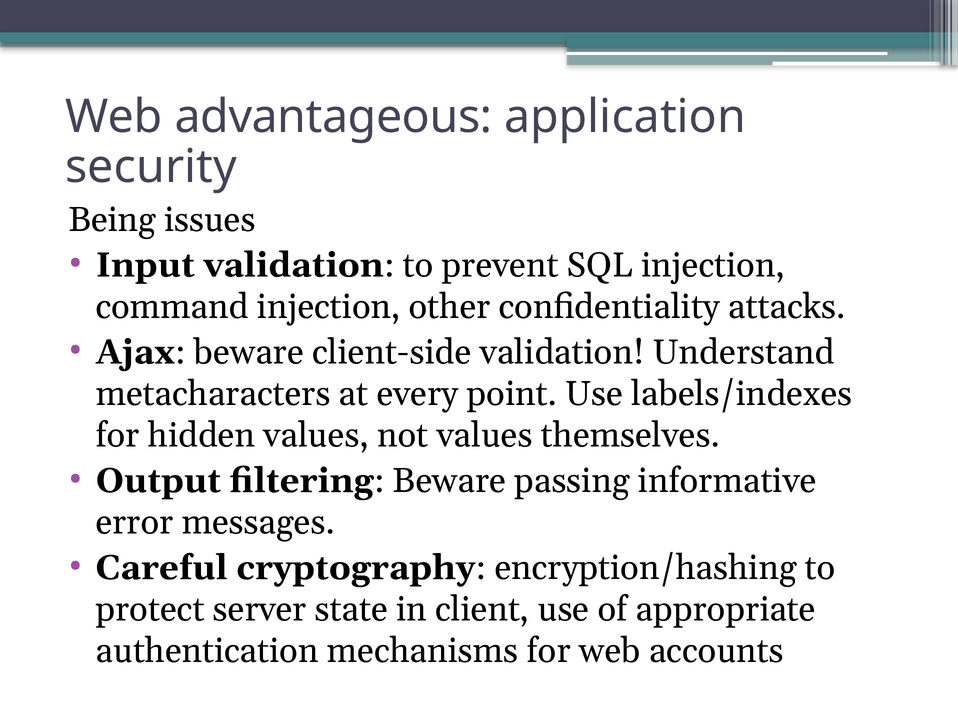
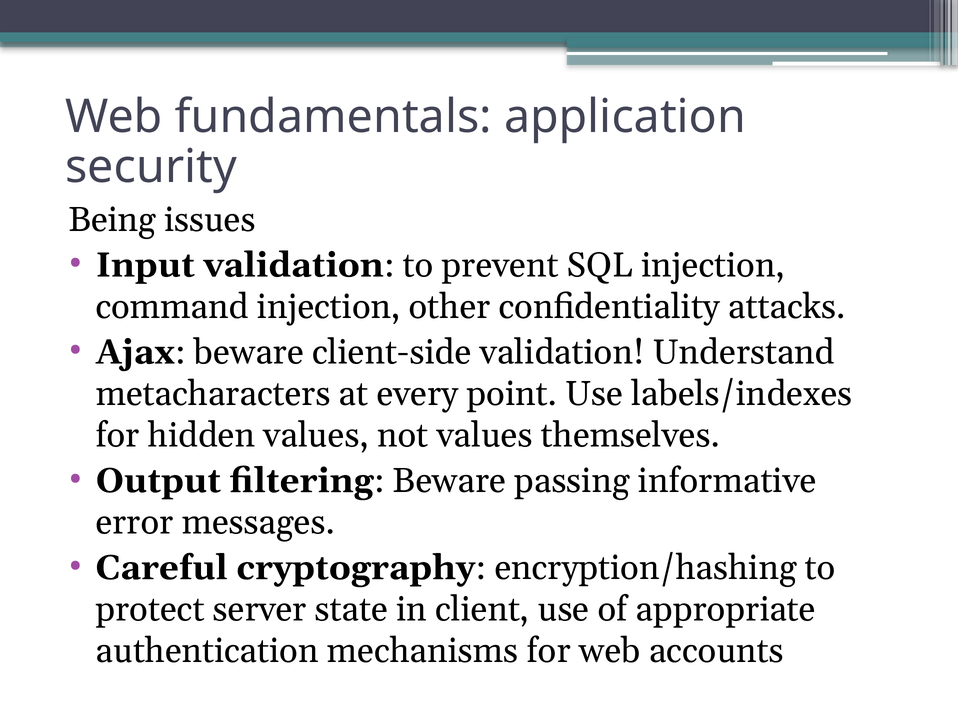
advantageous: advantageous -> fundamentals
